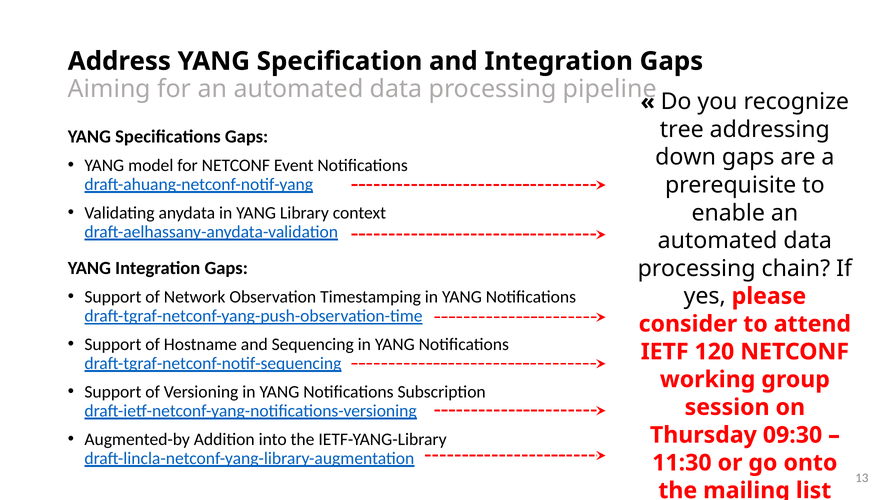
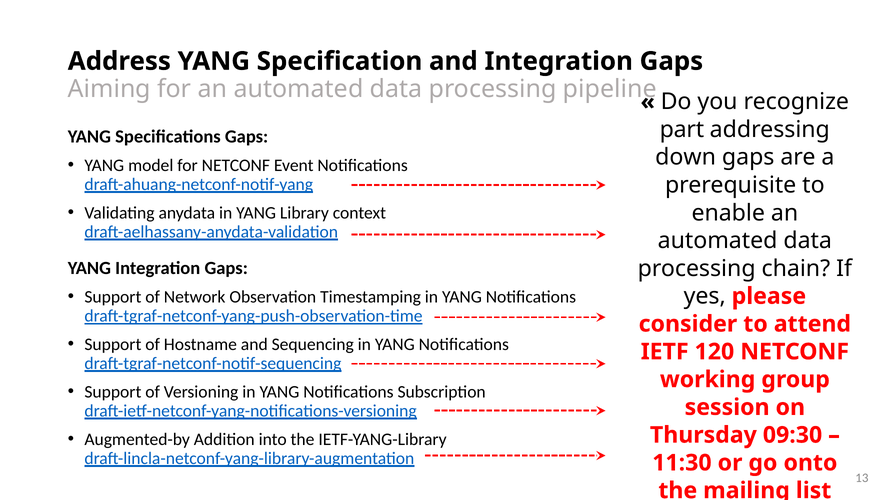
tree: tree -> part
